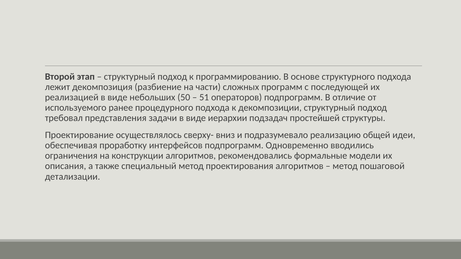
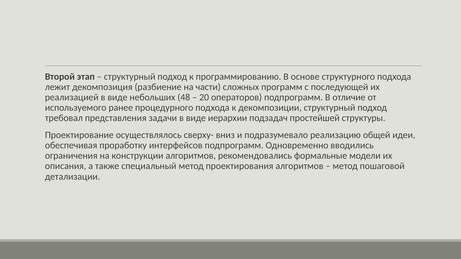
50: 50 -> 48
51: 51 -> 20
